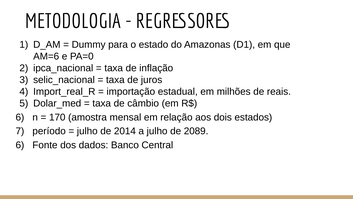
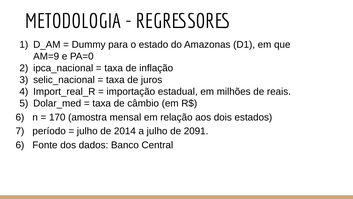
AM=6: AM=6 -> AM=9
2089: 2089 -> 2091
